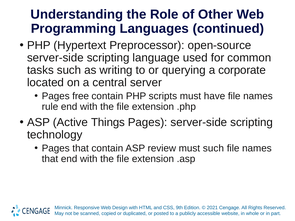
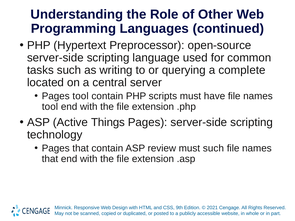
corporate: corporate -> complete
Pages free: free -> tool
rule at (50, 107): rule -> tool
